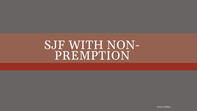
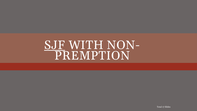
SJF underline: none -> present
